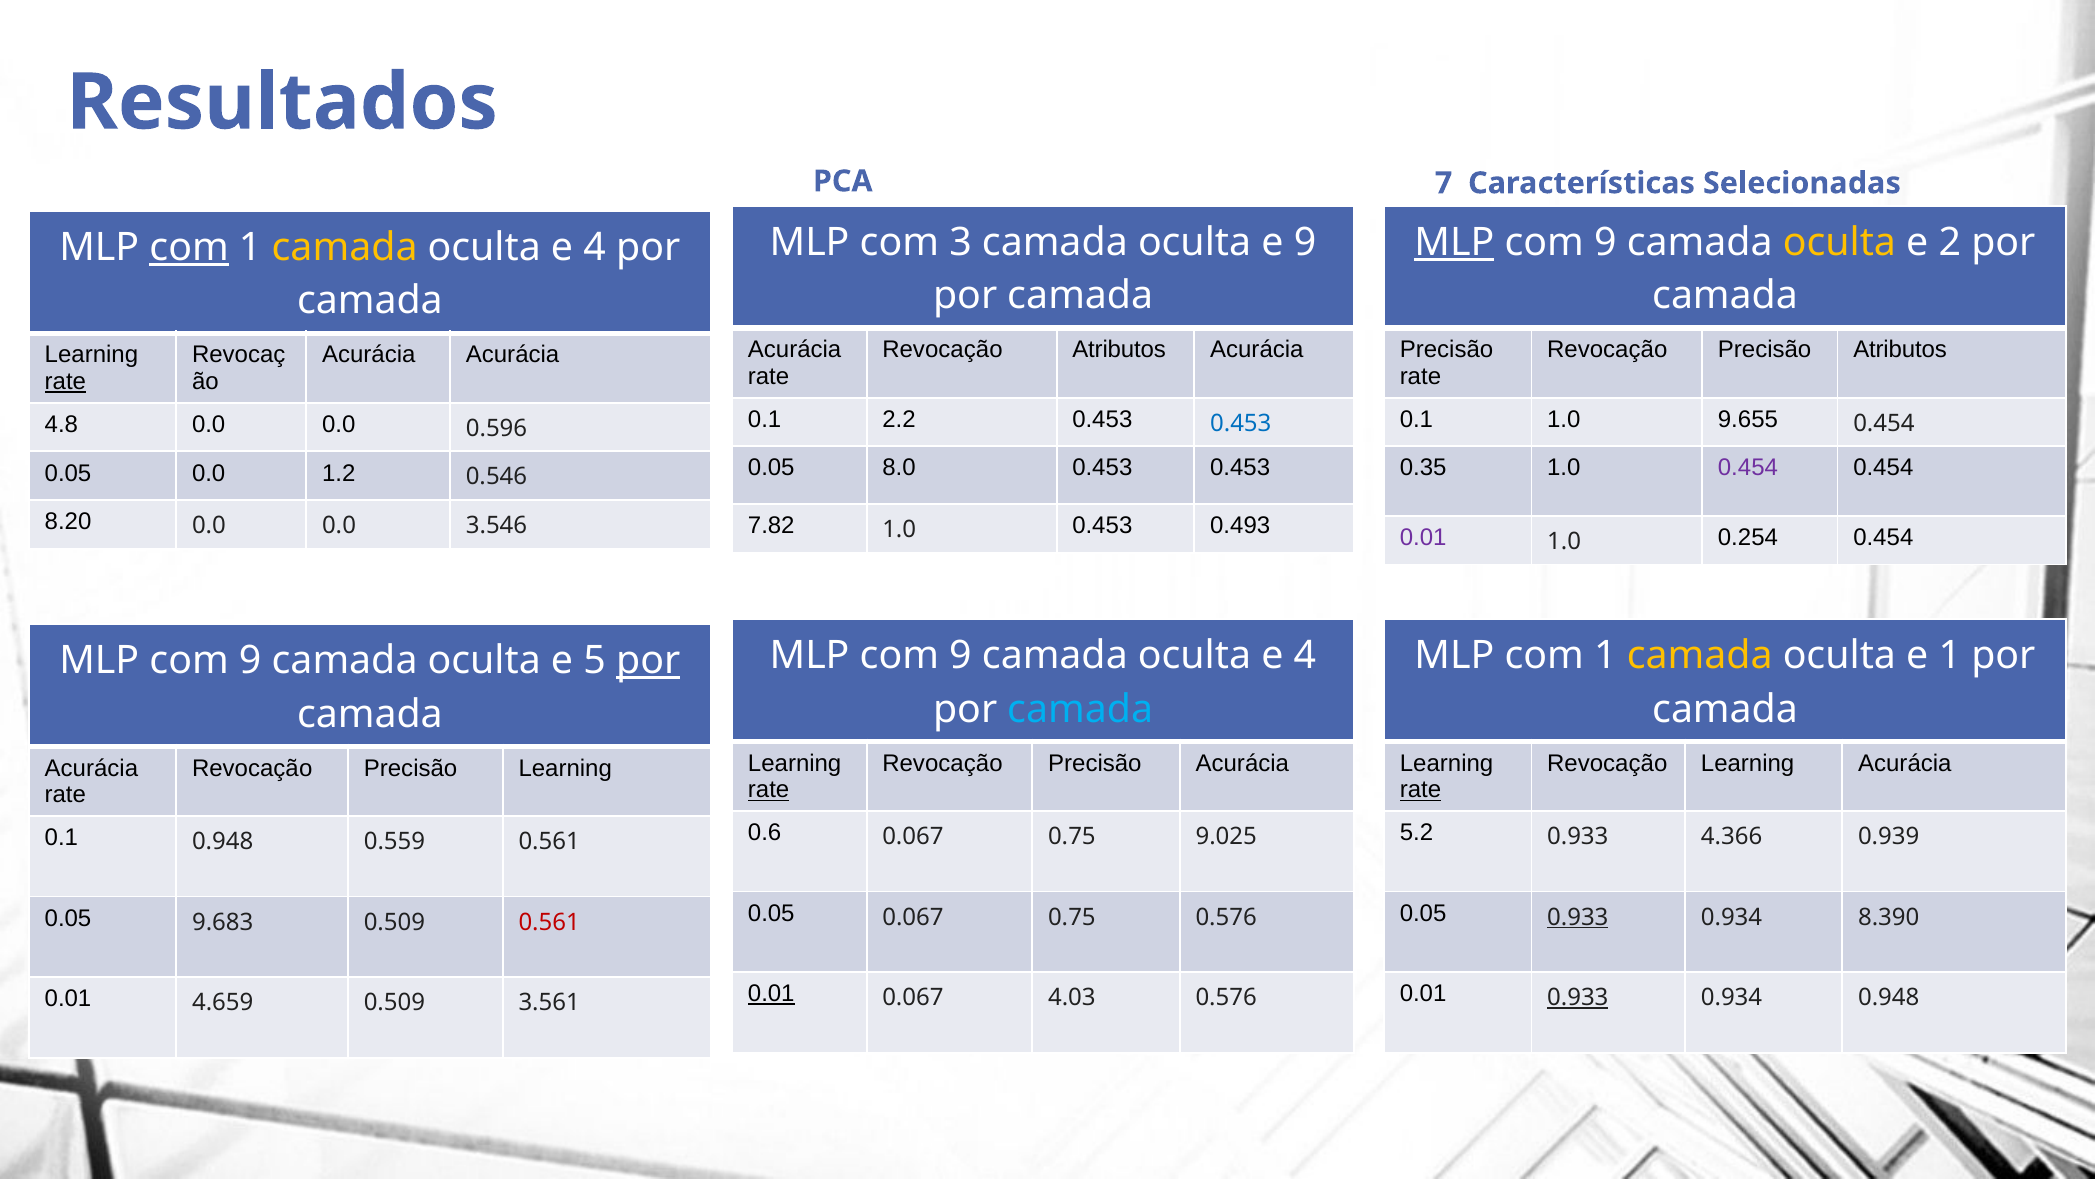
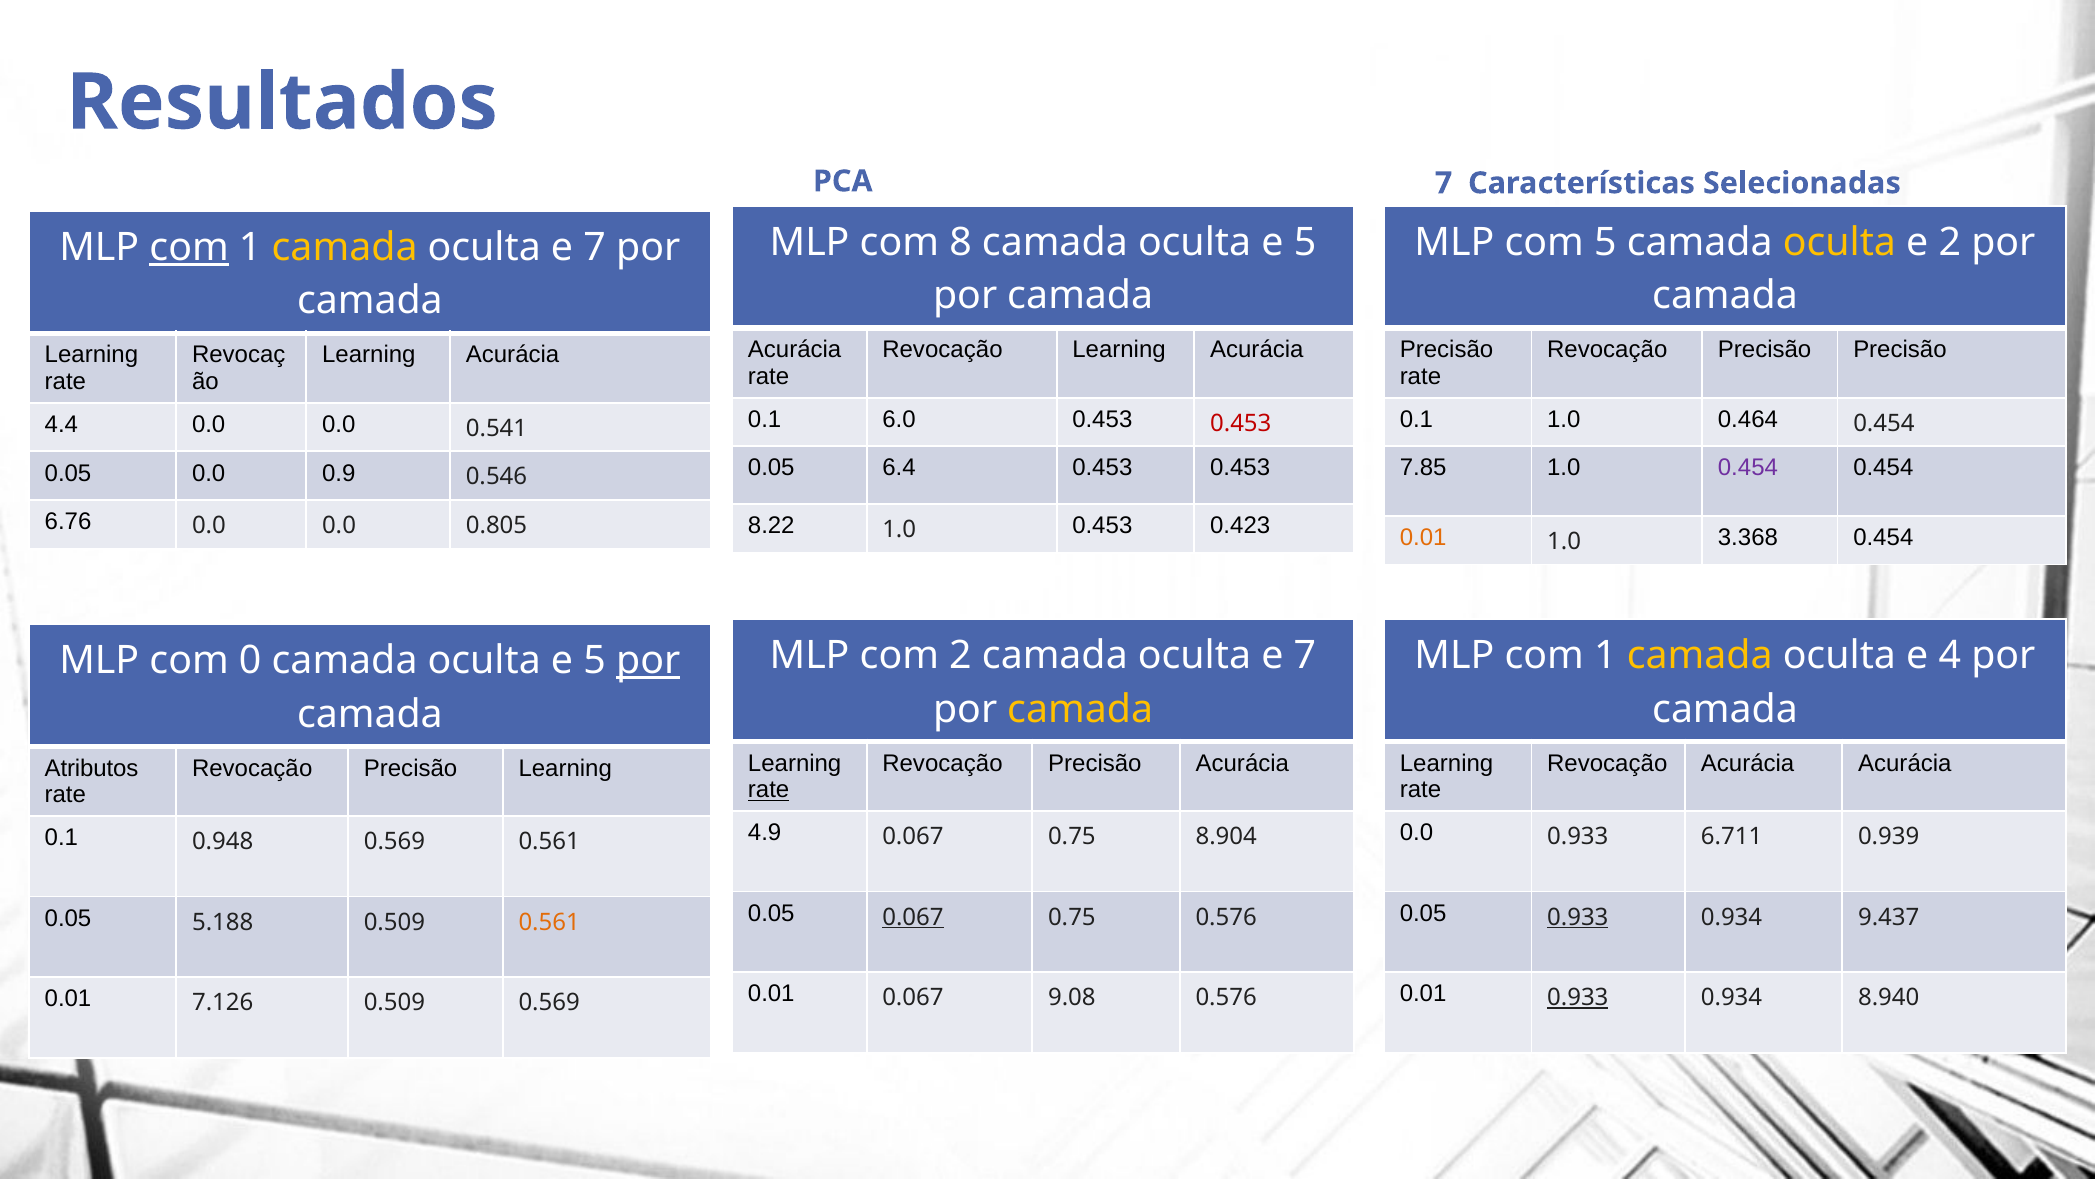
3: 3 -> 8
9 at (1305, 242): 9 -> 5
MLP at (1454, 242) underline: present -> none
9 at (1605, 242): 9 -> 5
4 at (595, 247): 4 -> 7
Revocação Atributos: Atributos -> Learning
Precisão Atributos: Atributos -> Precisão
Acurácia at (369, 355): Acurácia -> Learning
rate at (65, 382) underline: present -> none
2.2: 2.2 -> 6.0
0.453 at (1241, 423) colour: blue -> red
9.655: 9.655 -> 0.464
4.8: 4.8 -> 4.4
0.596: 0.596 -> 0.541
8.0: 8.0 -> 6.4
0.35: 0.35 -> 7.85
1.2: 1.2 -> 0.9
8.20: 8.20 -> 6.76
3.546: 3.546 -> 0.805
7.82: 7.82 -> 8.22
0.493: 0.493 -> 0.423
0.01 at (1423, 537) colour: purple -> orange
0.254: 0.254 -> 3.368
9 at (960, 655): 9 -> 2
4 at (1305, 655): 4 -> 7
e 1: 1 -> 4
9 at (250, 660): 9 -> 0
camada at (1080, 709) colour: light blue -> yellow
Revocação Learning: Learning -> Acurácia
Acurácia at (91, 768): Acurácia -> Atributos
rate at (1420, 790) underline: present -> none
0.6: 0.6 -> 4.9
9.025: 9.025 -> 8.904
5.2 at (1416, 832): 5.2 -> 0.0
4.366: 4.366 -> 6.711
0.948 0.559: 0.559 -> 0.569
0.067 at (913, 917) underline: none -> present
8.390: 8.390 -> 9.437
9.683: 9.683 -> 5.188
0.561 at (549, 922) colour: red -> orange
0.01 at (771, 994) underline: present -> none
4.03: 4.03 -> 9.08
0.934 0.948: 0.948 -> 8.940
4.659: 4.659 -> 7.126
0.509 3.561: 3.561 -> 0.569
